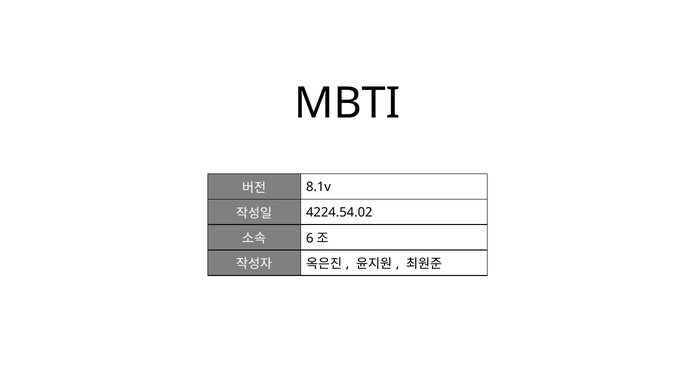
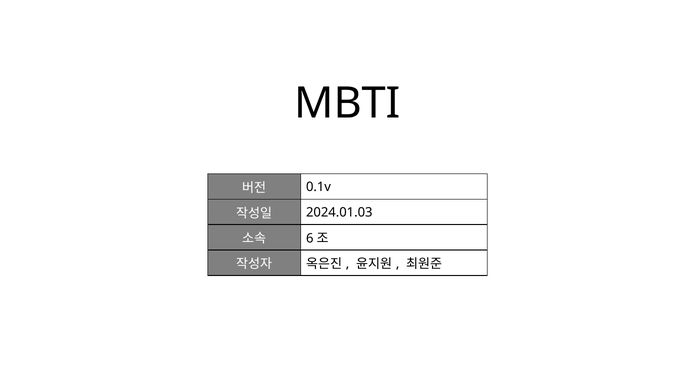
8.1v: 8.1v -> 0.1v
4224.54.02: 4224.54.02 -> 2024.01.03
